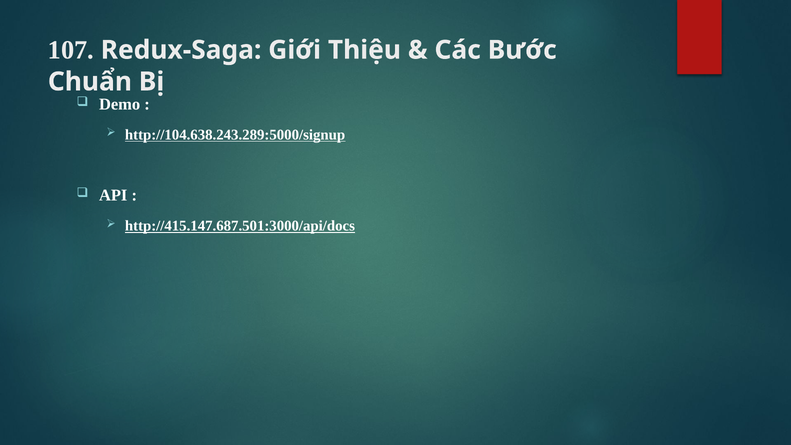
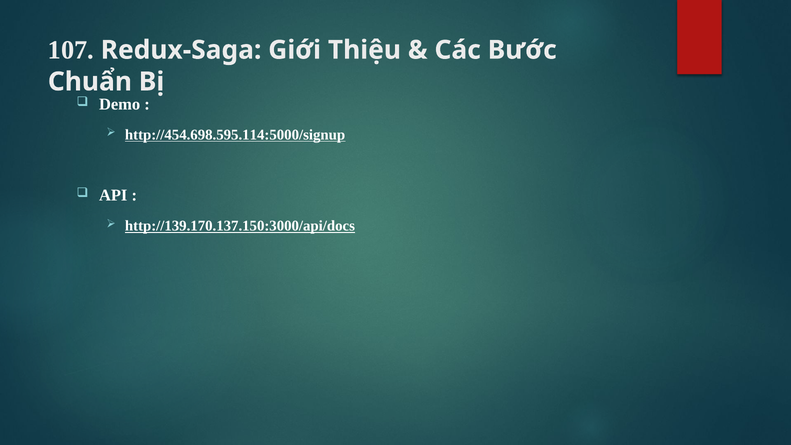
http://104.638.243.289:5000/signup: http://104.638.243.289:5000/signup -> http://454.698.595.114:5000/signup
http://415.147.687.501:3000/api/docs: http://415.147.687.501:3000/api/docs -> http://139.170.137.150:3000/api/docs
